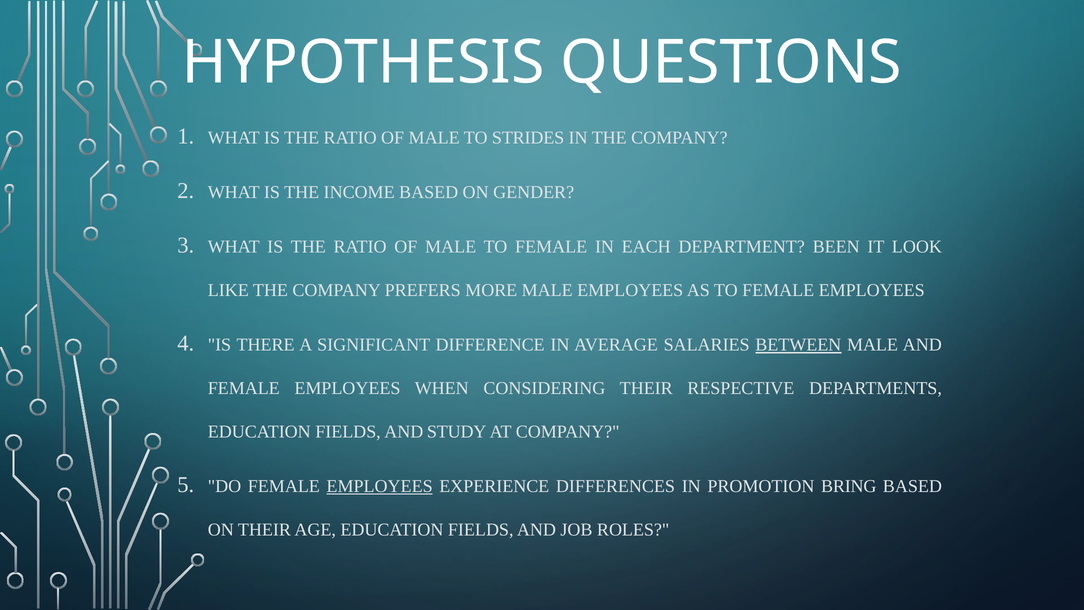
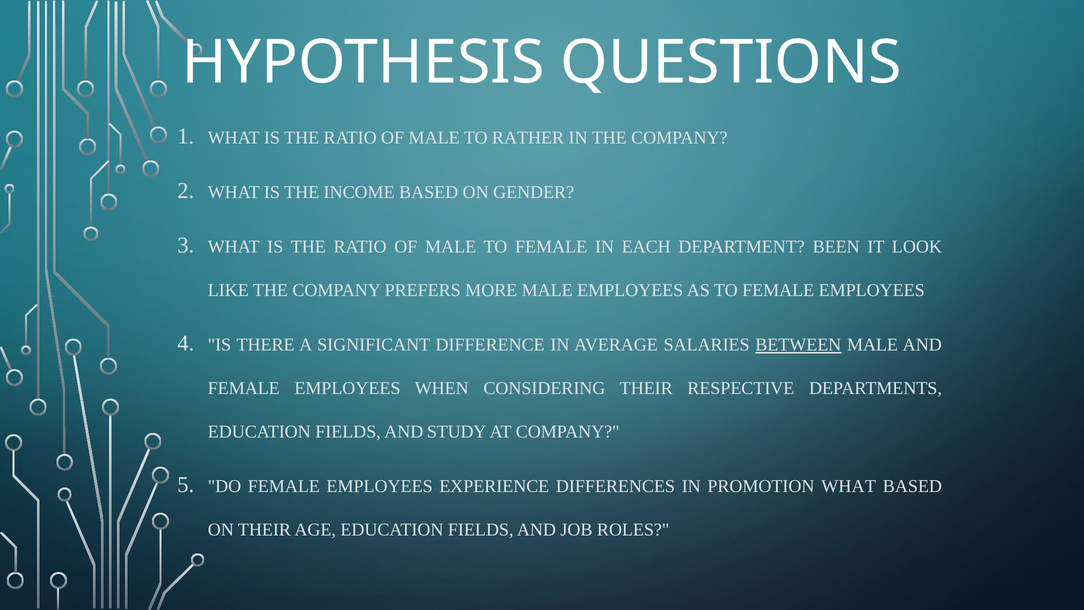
STRIDES: STRIDES -> RATHER
EMPLOYEES at (380, 486) underline: present -> none
PROMOTION BRING: BRING -> WHAT
